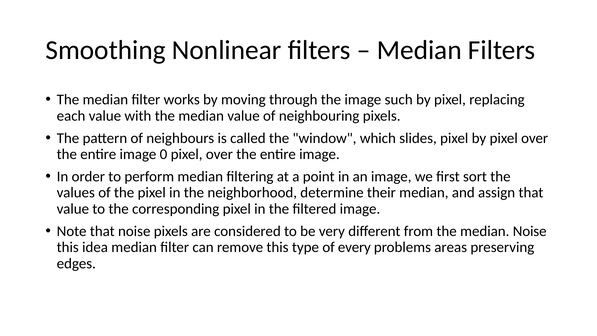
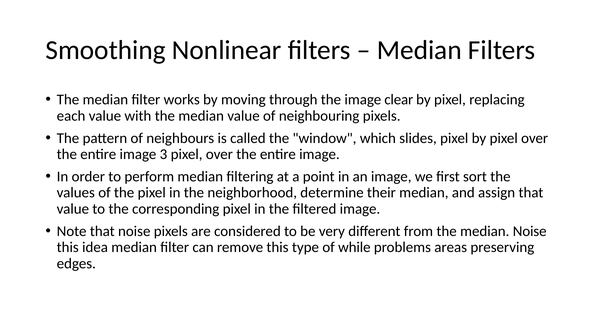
such: such -> clear
0: 0 -> 3
every: every -> while
